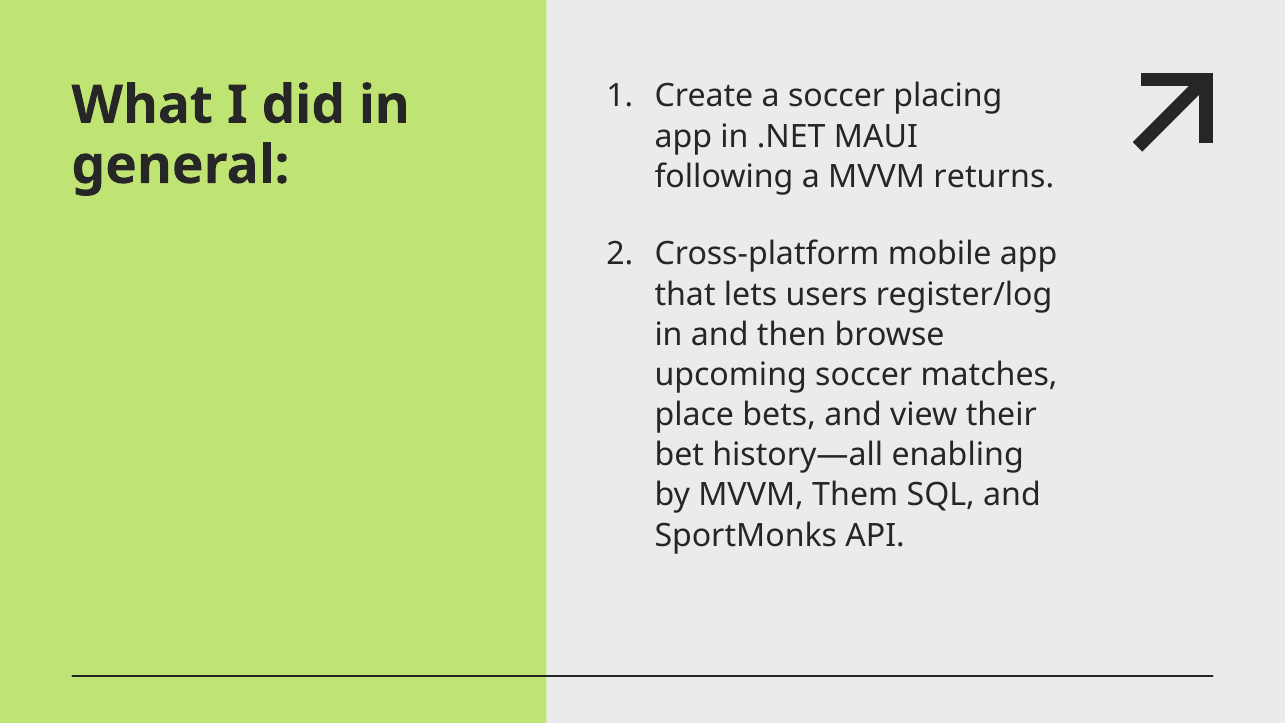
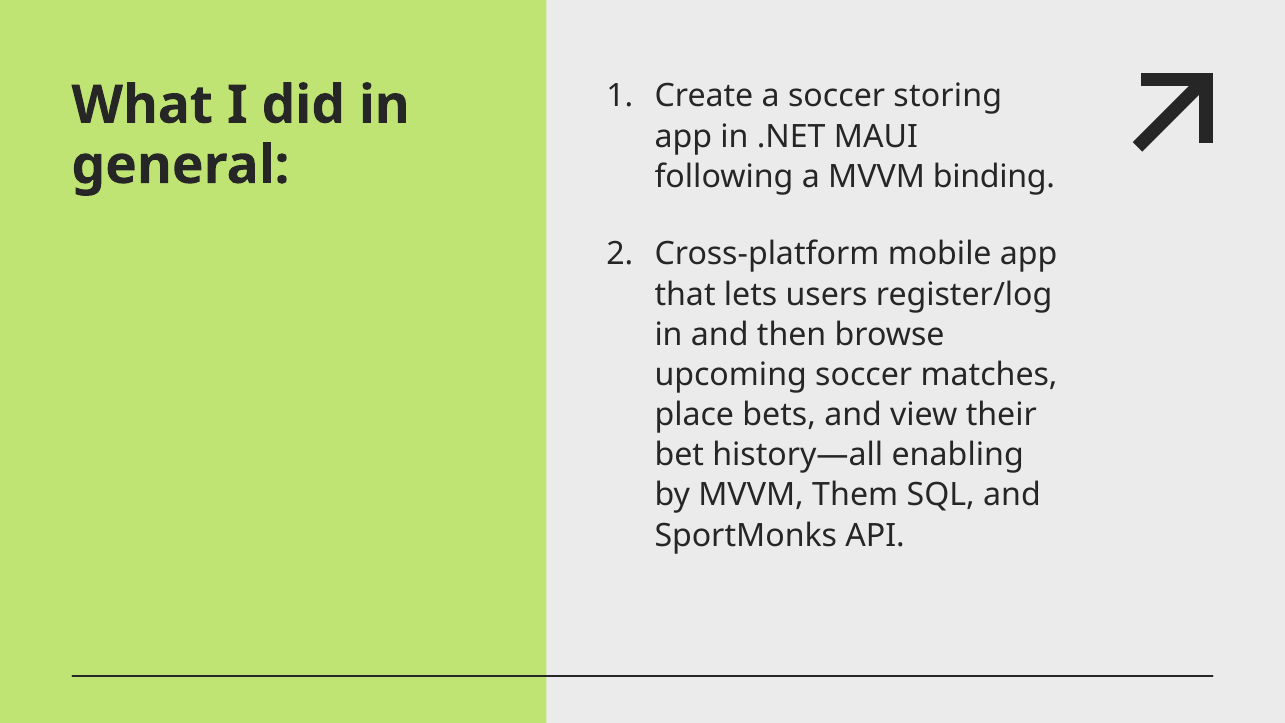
placing: placing -> storing
returns: returns -> binding
